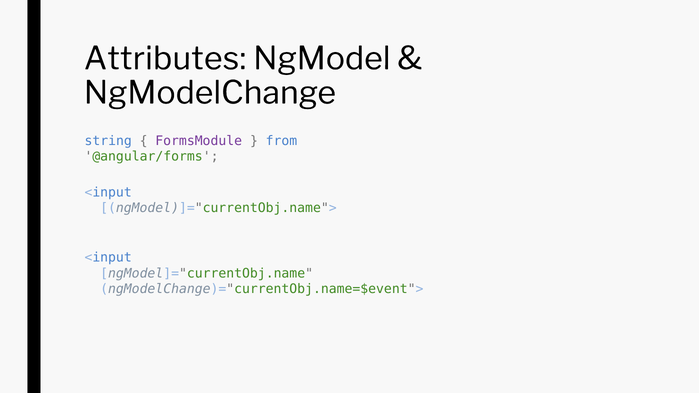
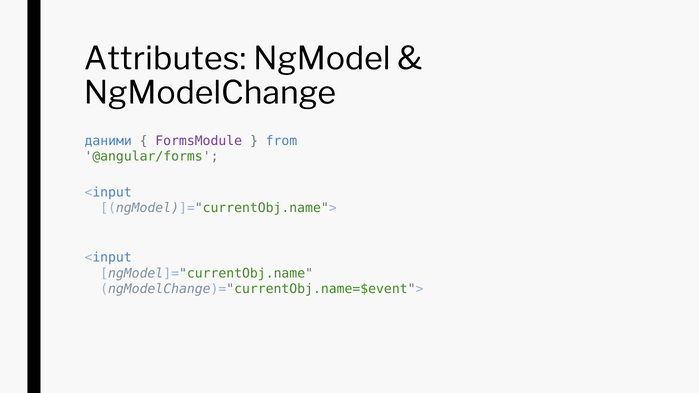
string: string -> даними
